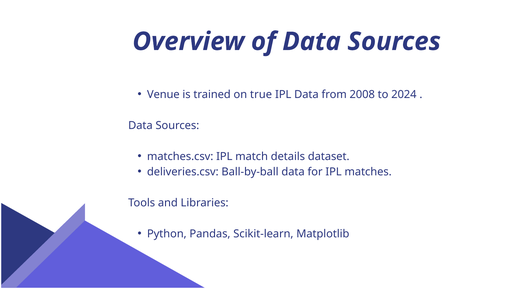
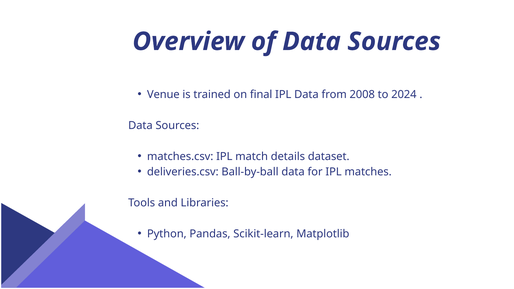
true: true -> final
